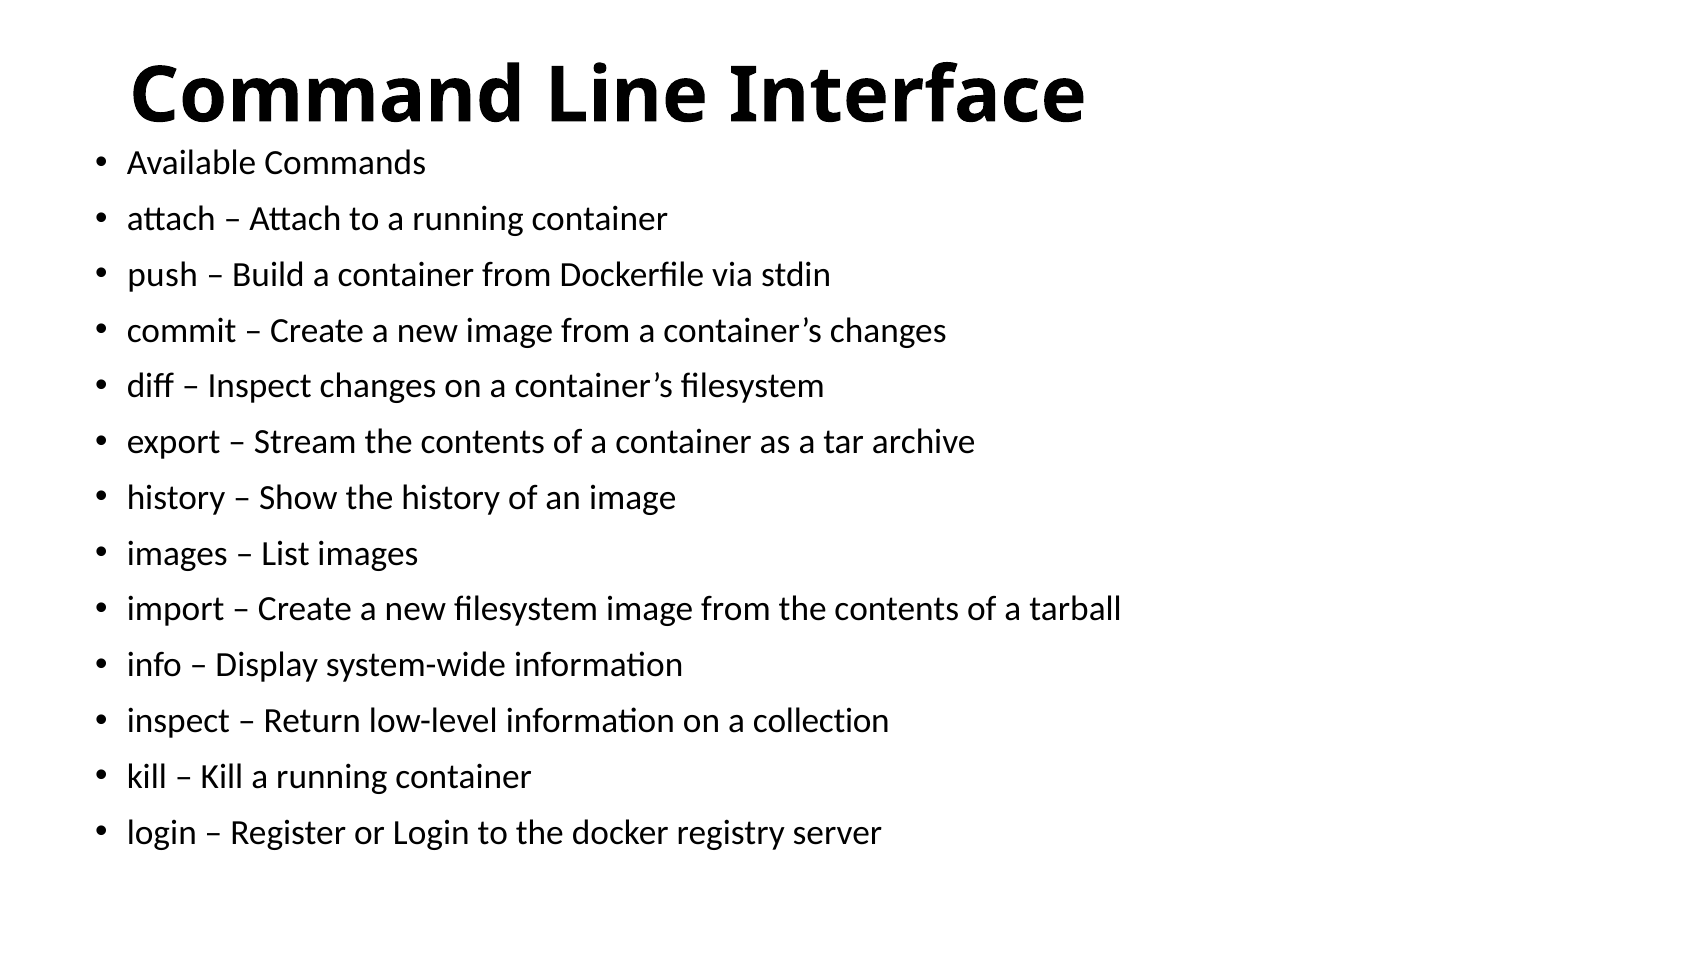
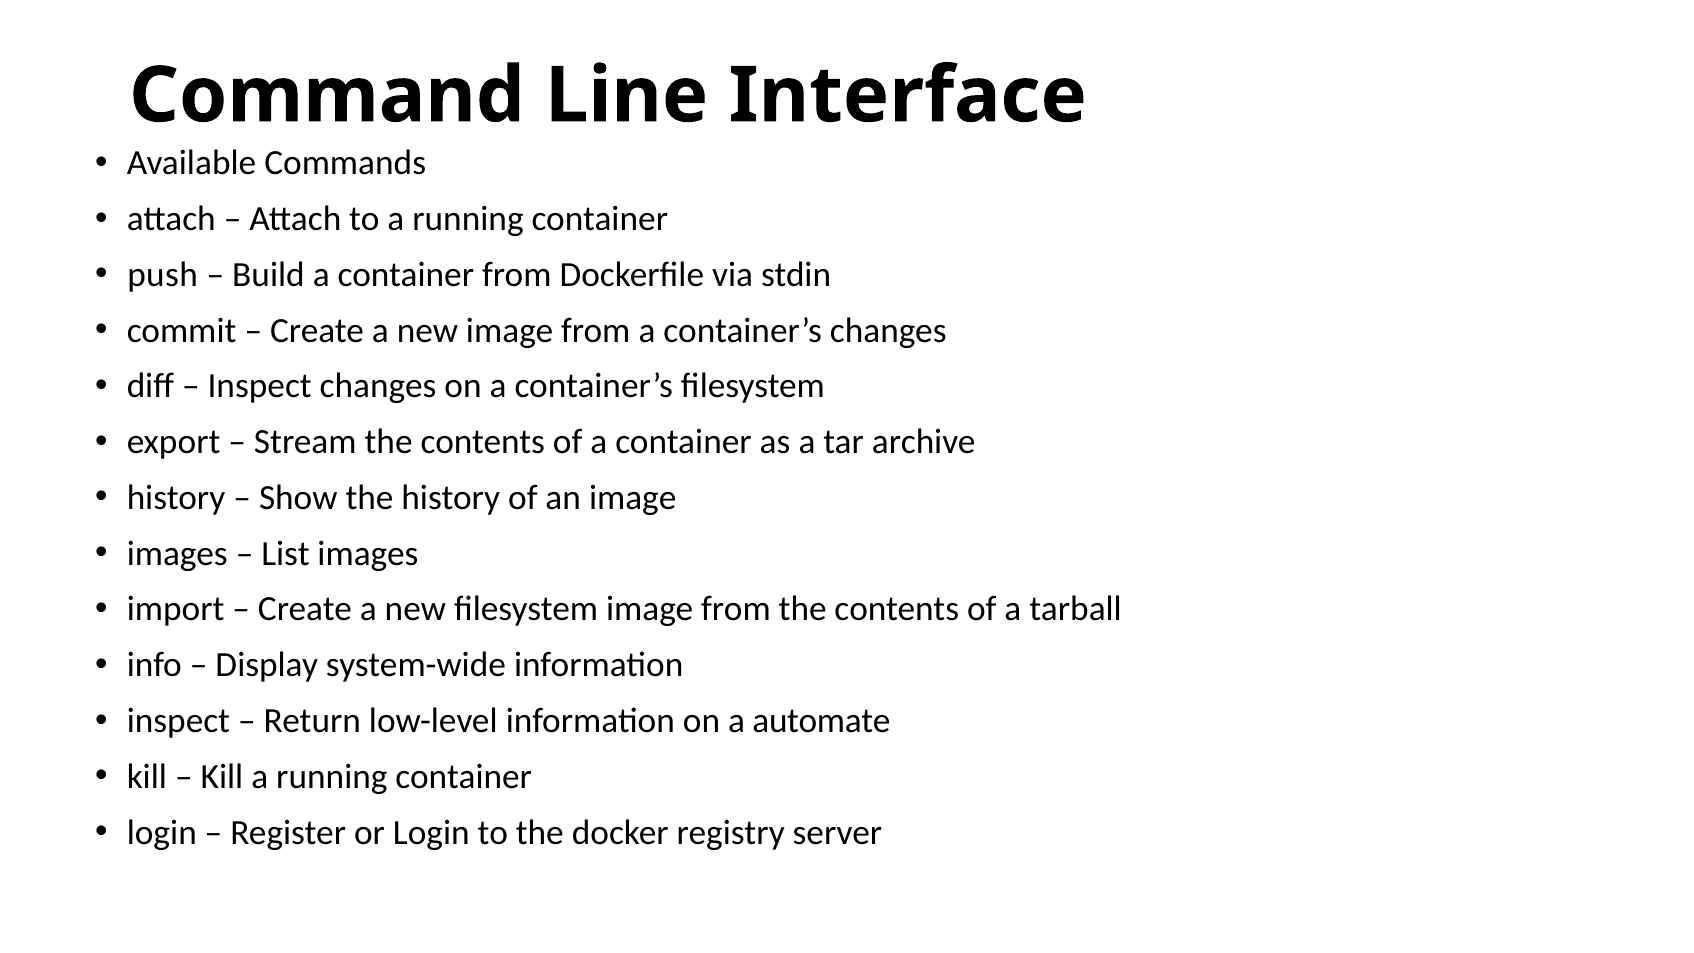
collection: collection -> automate
